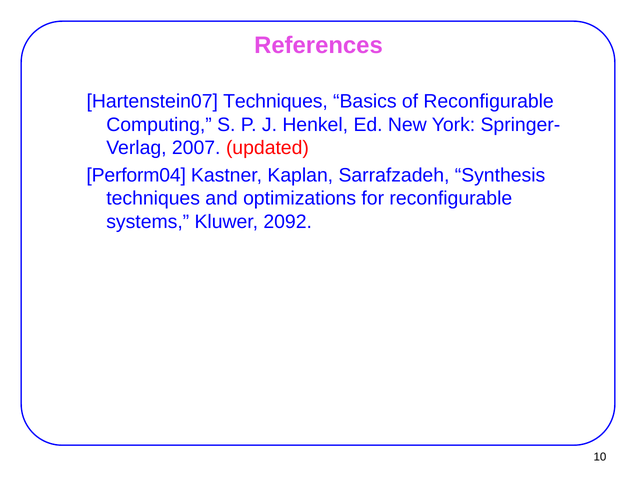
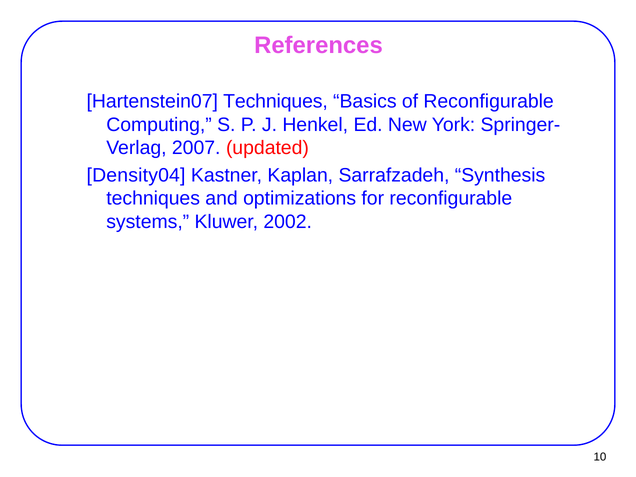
Perform04: Perform04 -> Density04
2092: 2092 -> 2002
